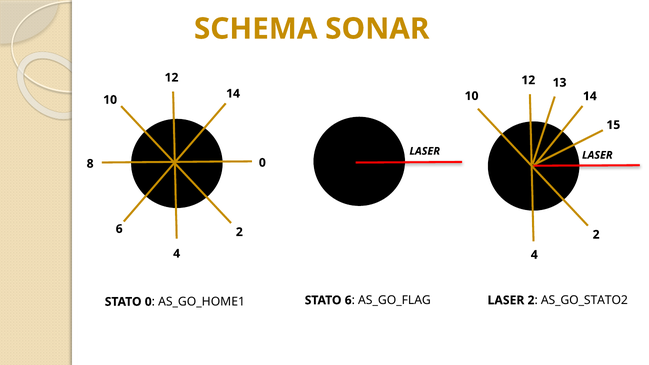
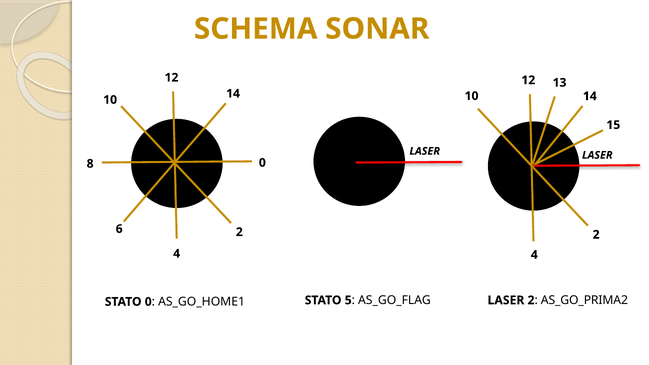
STATO 6: 6 -> 5
AS_GO_STATO2: AS_GO_STATO2 -> AS_GO_PRIMA2
